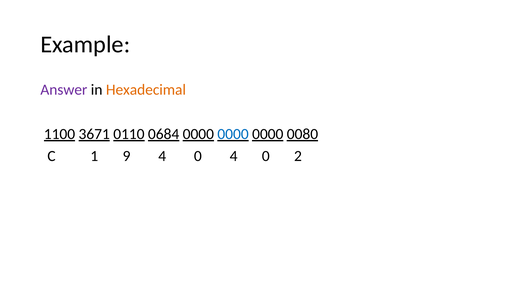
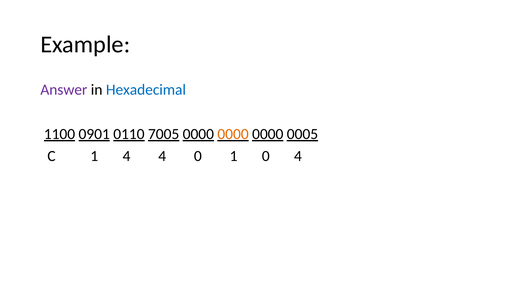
Hexadecimal colour: orange -> blue
3671: 3671 -> 0901
0684: 0684 -> 7005
0000 at (233, 134) colour: blue -> orange
0080: 0080 -> 0005
1 9: 9 -> 4
0 4: 4 -> 1
0 2: 2 -> 4
